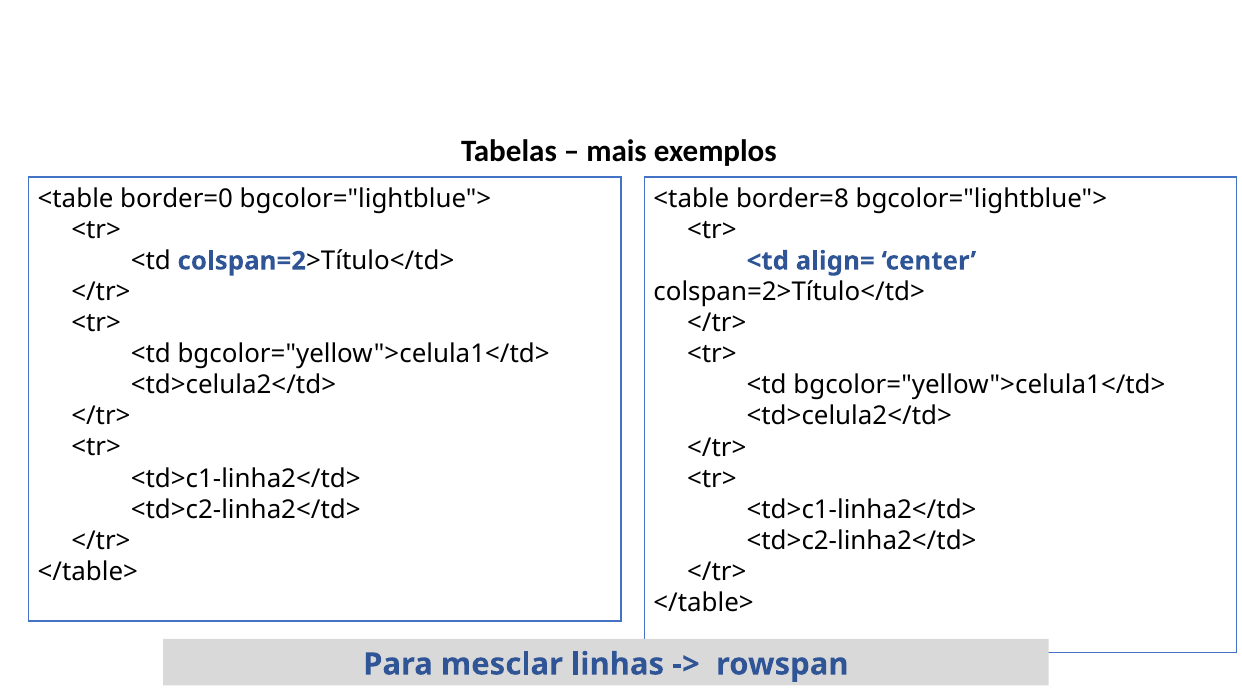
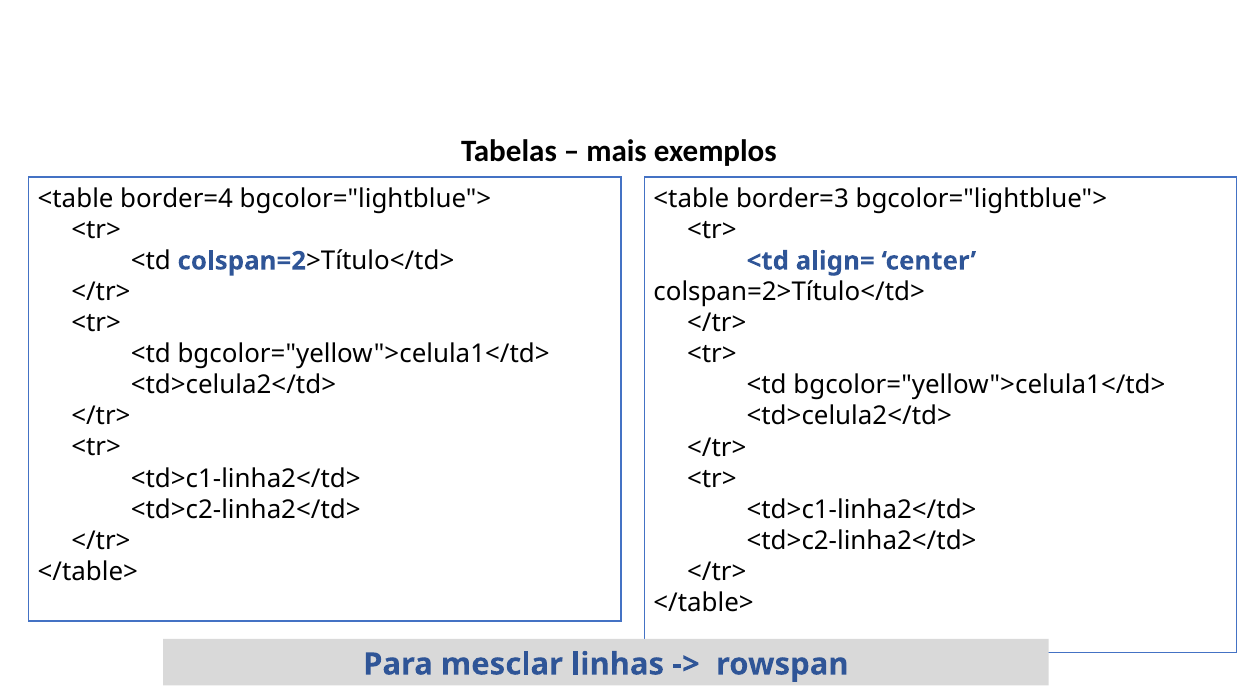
border=0: border=0 -> border=4
border=8: border=8 -> border=3
